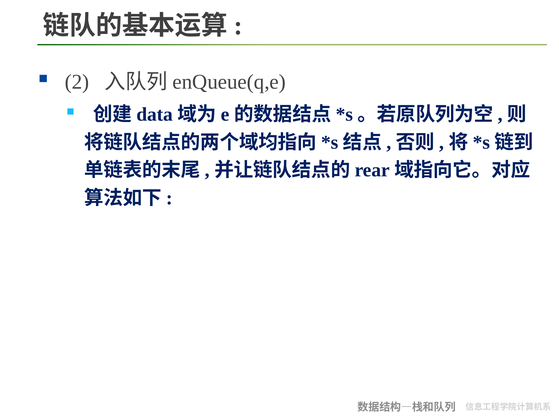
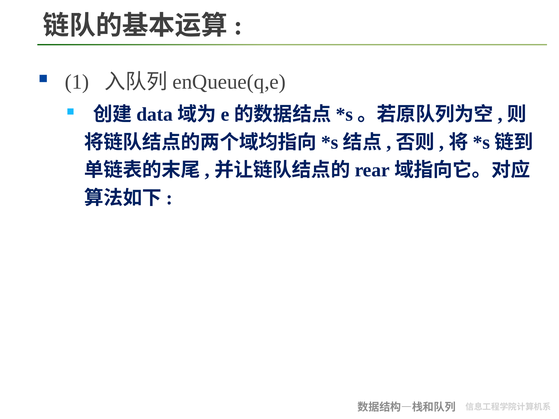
2: 2 -> 1
